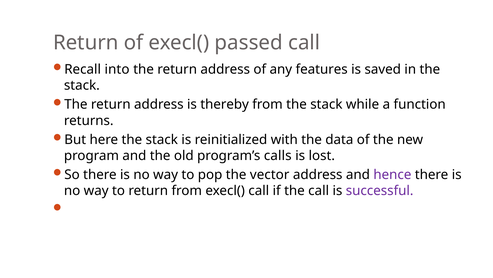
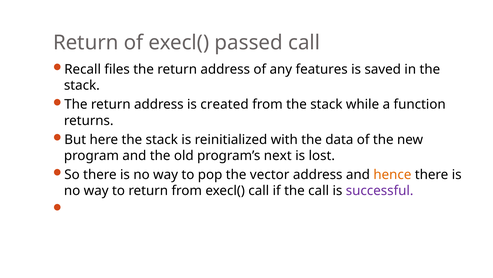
into: into -> files
thereby: thereby -> created
calls: calls -> next
hence colour: purple -> orange
